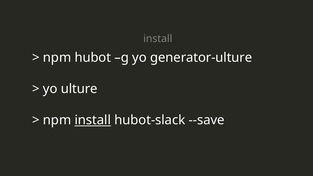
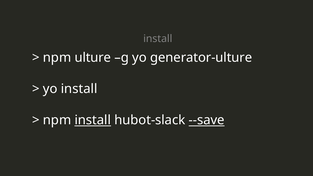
hubot: hubot -> ulture
yo ulture: ulture -> install
--save underline: none -> present
